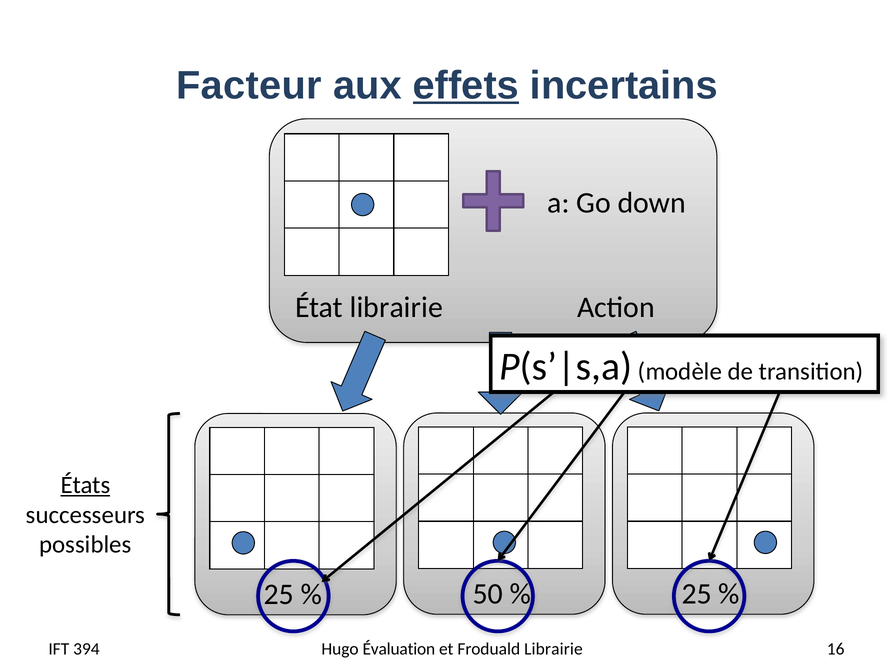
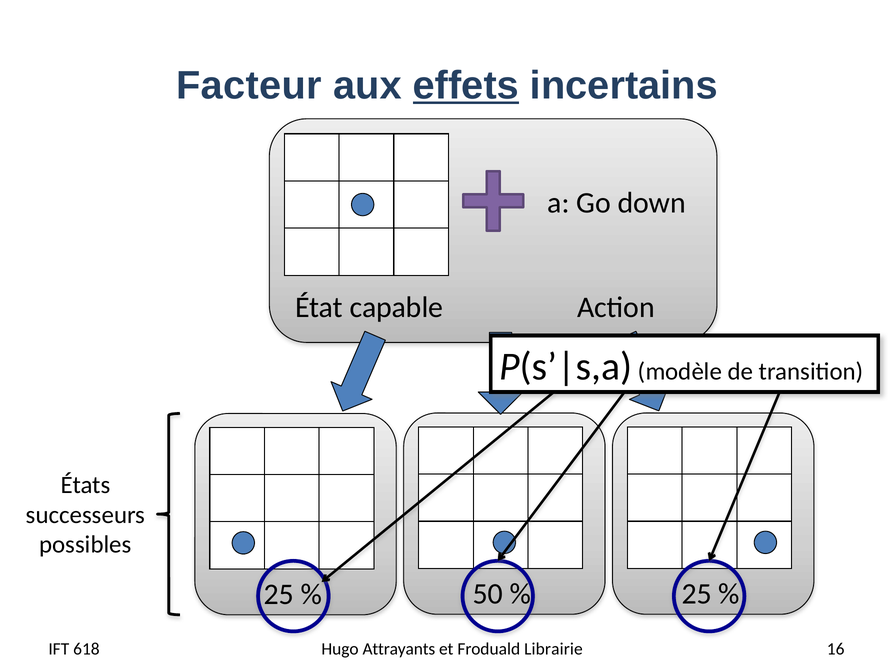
État librairie: librairie -> capable
États underline: present -> none
394: 394 -> 618
Évaluation: Évaluation -> Attrayants
